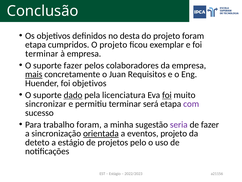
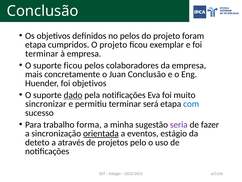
no desta: desta -> pelos
suporte fazer: fazer -> ficou
mais underline: present -> none
Juan Requisitos: Requisitos -> Conclusão
pela licenciatura: licenciatura -> notificações
foi at (167, 95) underline: present -> none
com colour: purple -> blue
trabalho foram: foram -> forma
eventos projeto: projeto -> estágio
a estágio: estágio -> através
